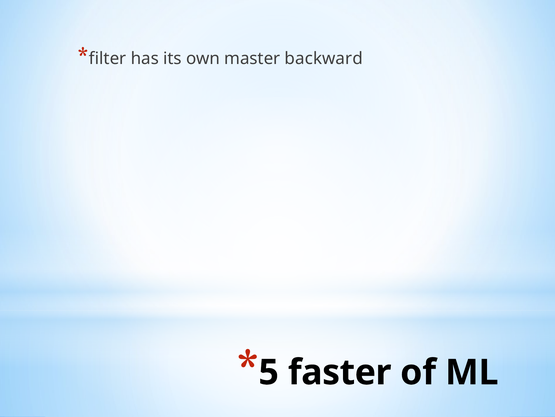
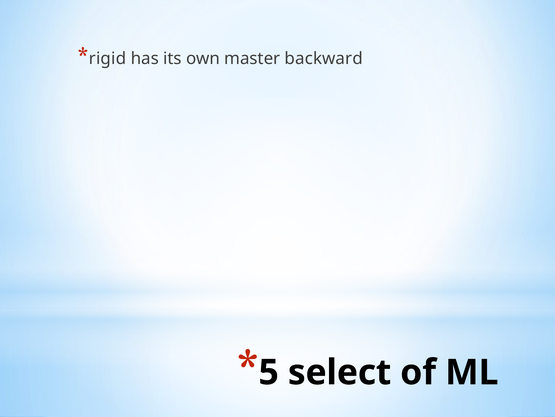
filter: filter -> rigid
faster: faster -> select
